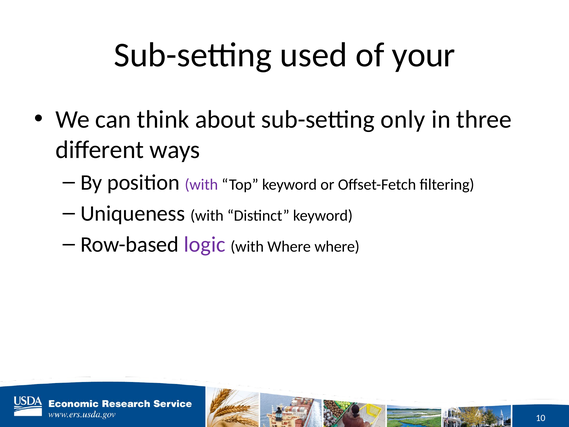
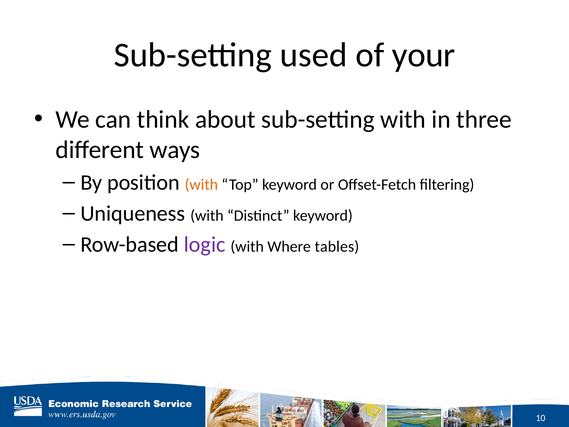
sub-setting only: only -> with
with at (201, 184) colour: purple -> orange
Where where: where -> tables
